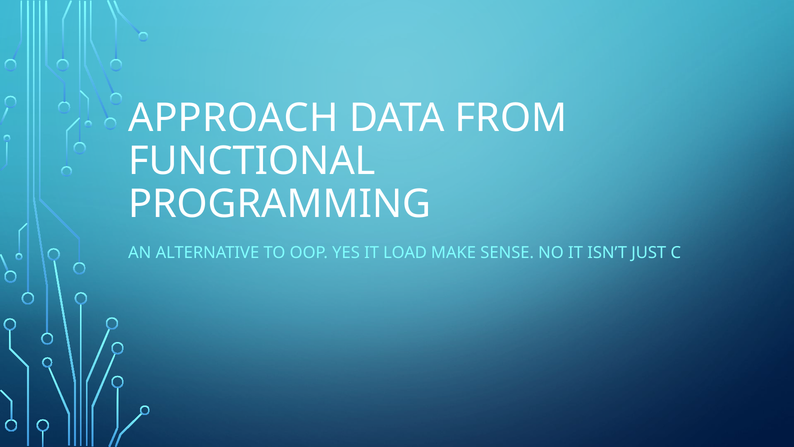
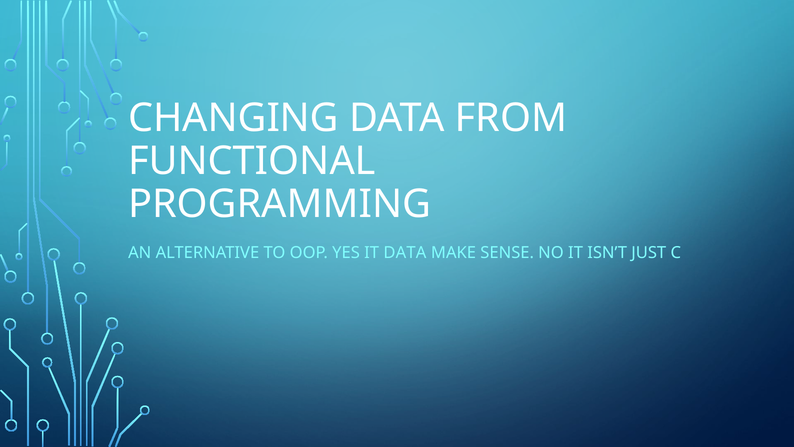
APPROACH: APPROACH -> CHANGING
IT LOAD: LOAD -> DATA
